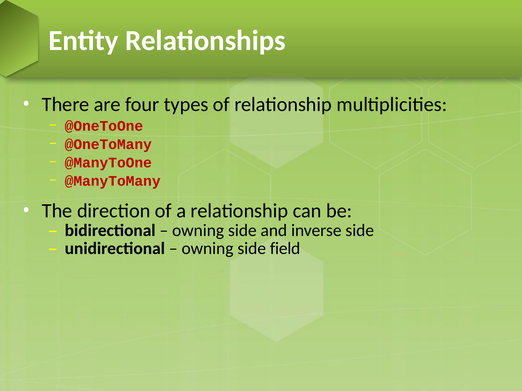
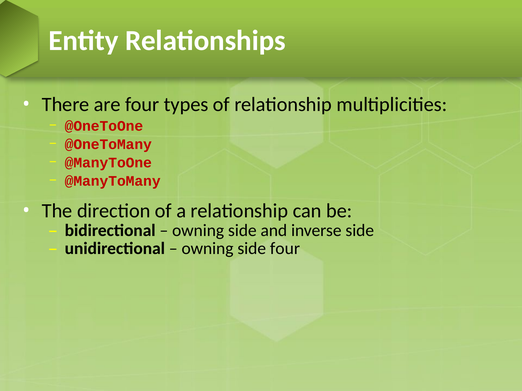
side field: field -> four
